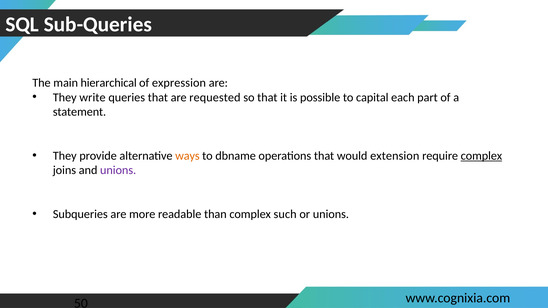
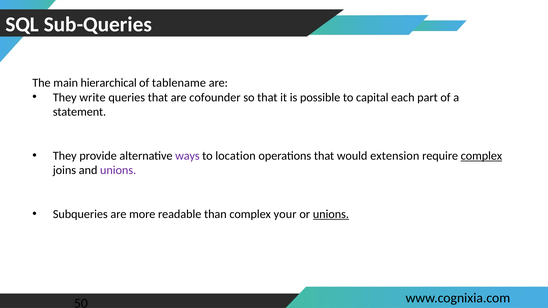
expression: expression -> tablename
requested: requested -> cofounder
ways colour: orange -> purple
dbname: dbname -> location
such: such -> your
unions at (331, 214) underline: none -> present
